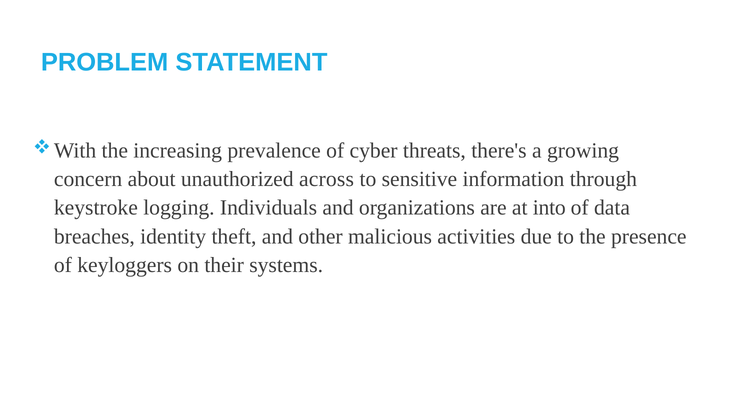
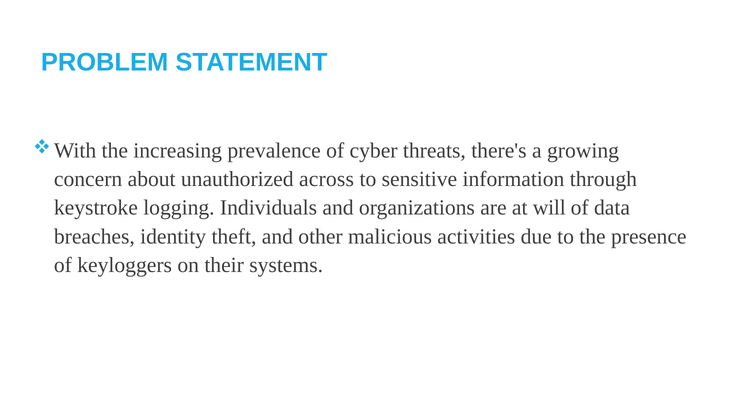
into: into -> will
